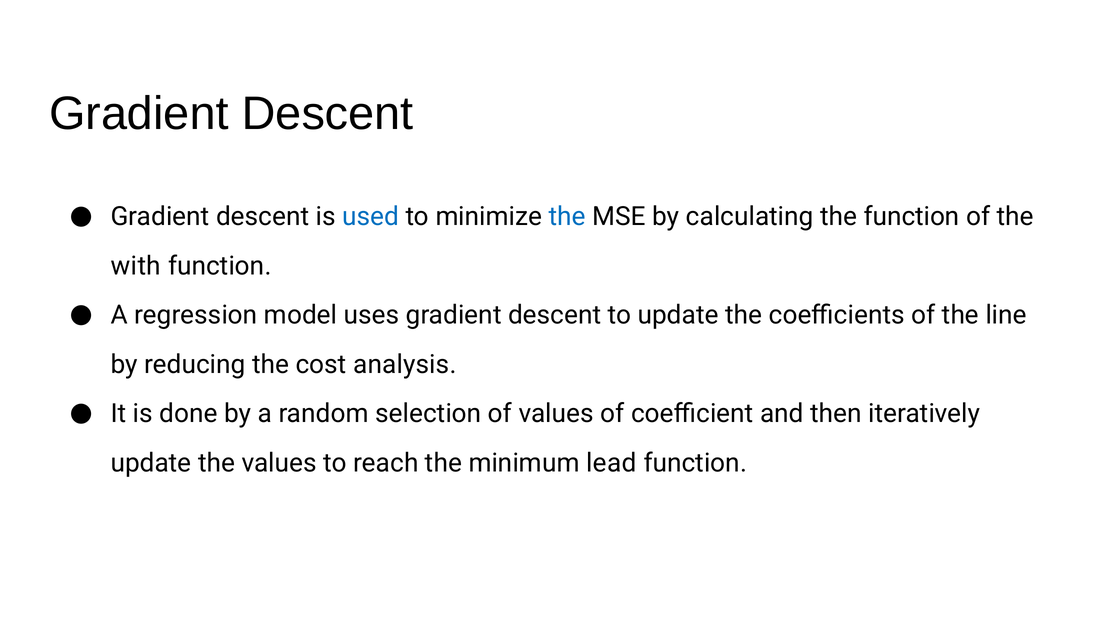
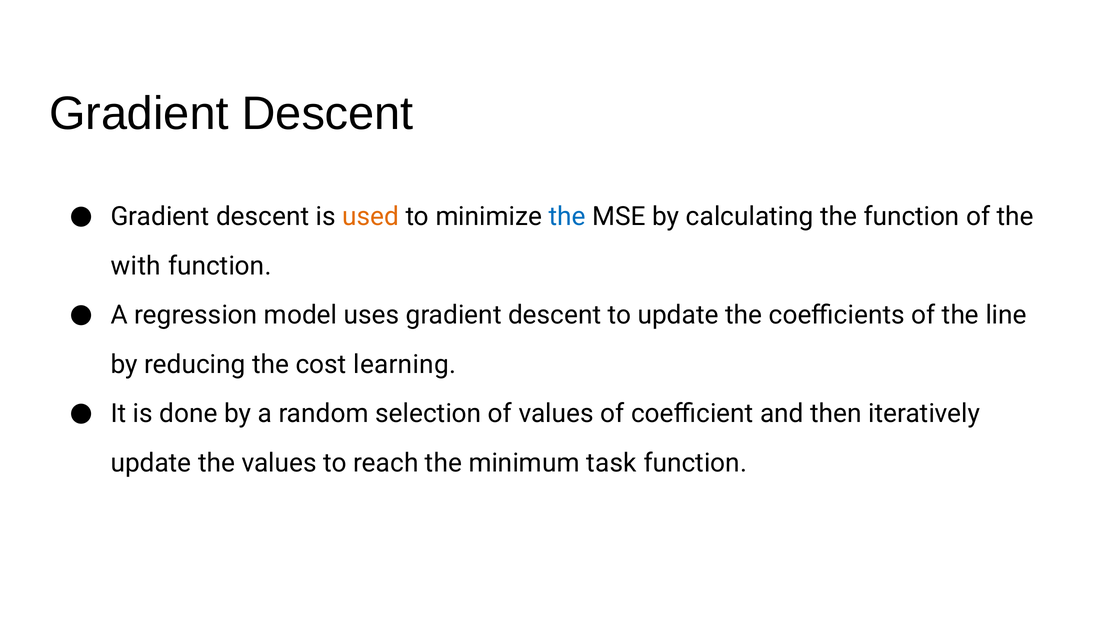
used colour: blue -> orange
analysis: analysis -> learning
lead: lead -> task
